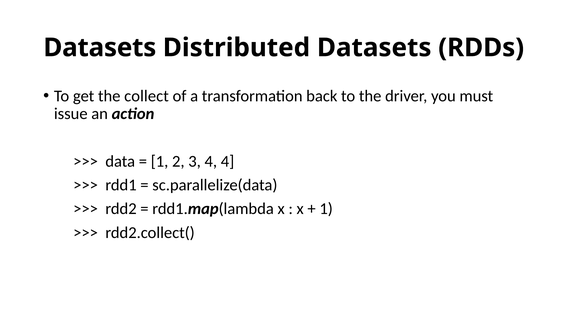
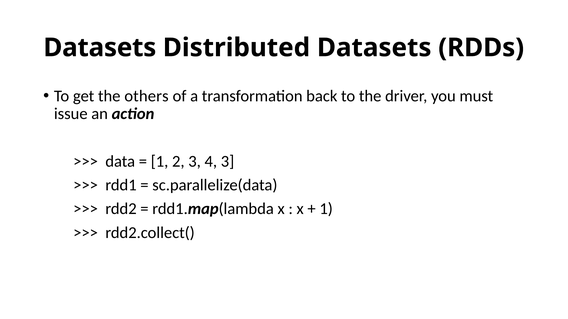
collect: collect -> others
4 4: 4 -> 3
